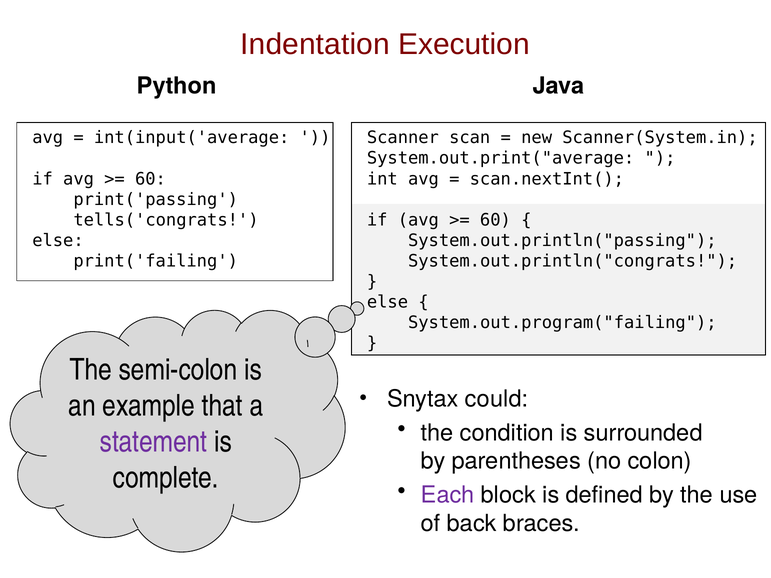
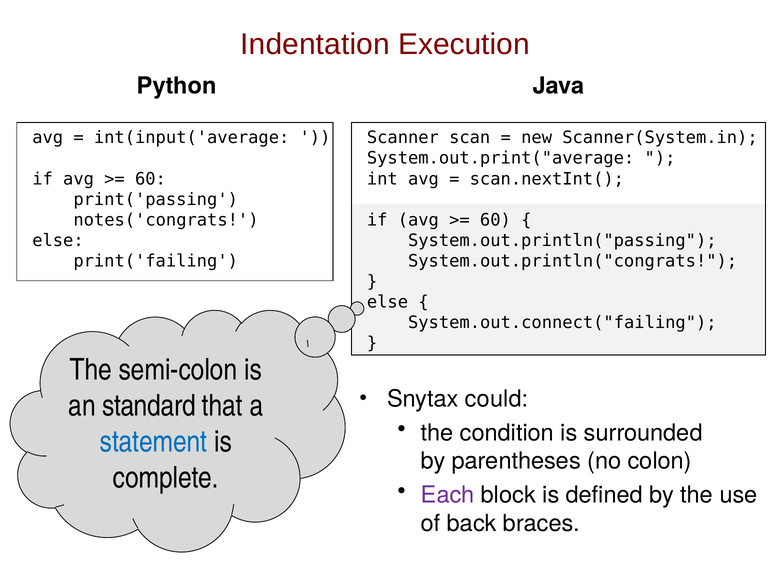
tells('congrats: tells('congrats -> notes('congrats
System.out.program("failing: System.out.program("failing -> System.out.connect("failing
example: example -> standard
statement colour: purple -> blue
